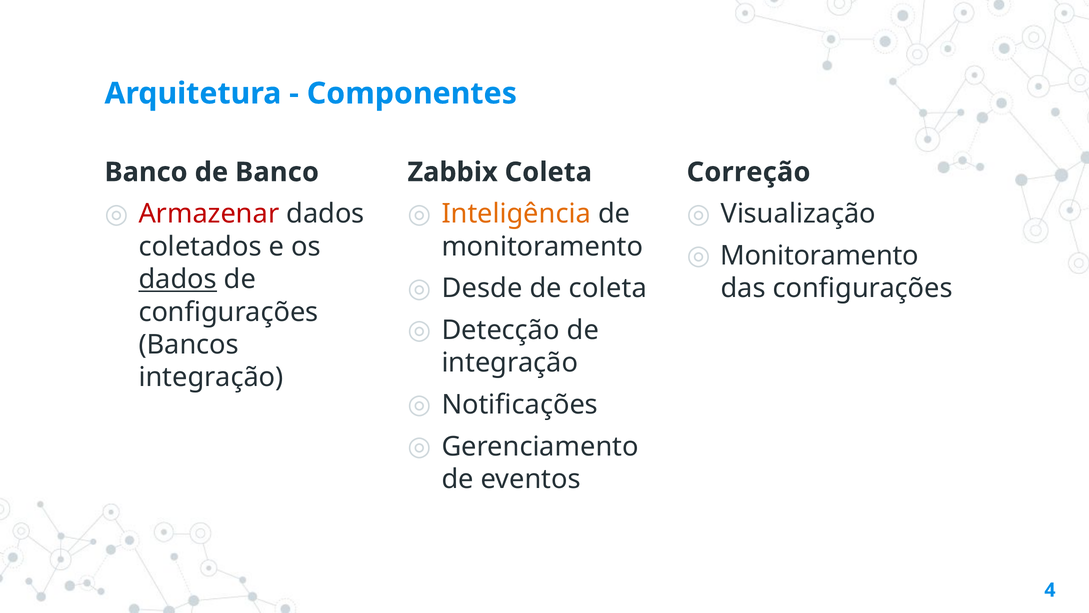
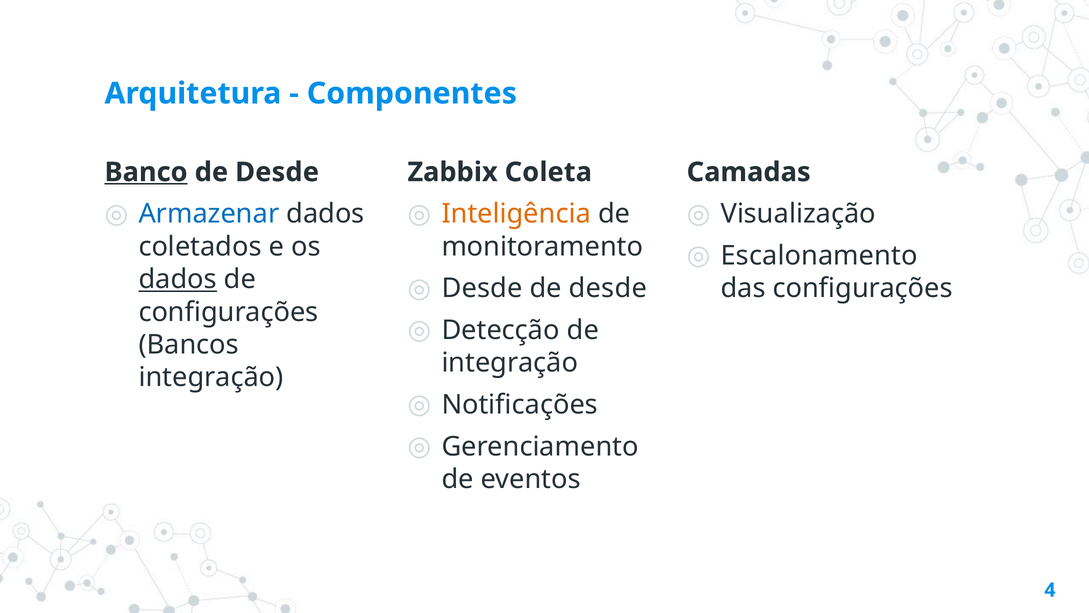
Banco at (146, 172) underline: none -> present
Banco at (277, 172): Banco -> Desde
Correção: Correção -> Camadas
Armazenar colour: red -> blue
Monitoramento at (819, 256): Monitoramento -> Escalonamento
coleta at (608, 288): coleta -> desde
